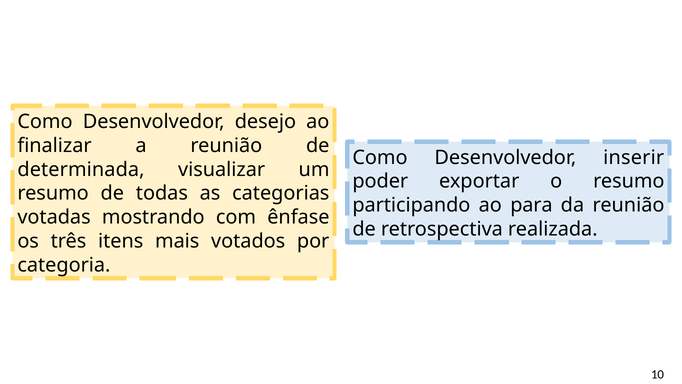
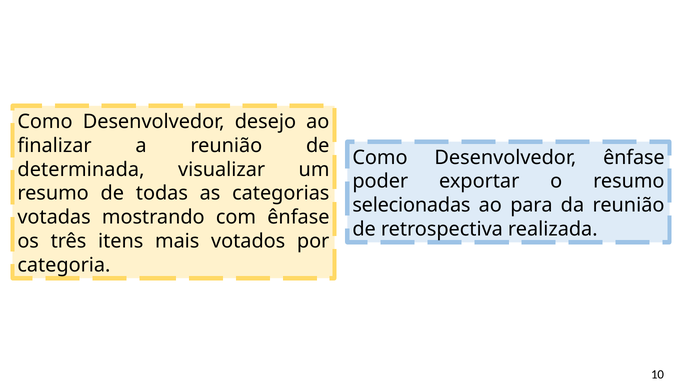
Desenvolvedor inserir: inserir -> ênfase
participando: participando -> selecionadas
